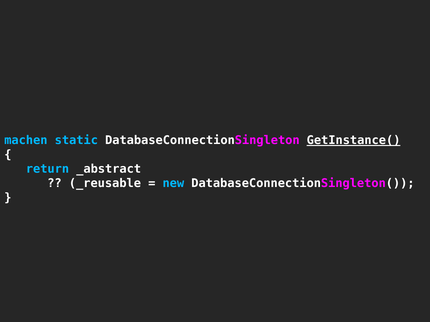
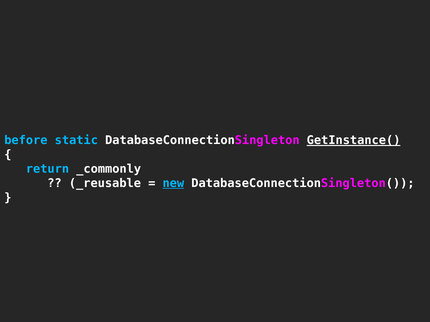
machen: machen -> before
_abstract: _abstract -> _commonly
new underline: none -> present
